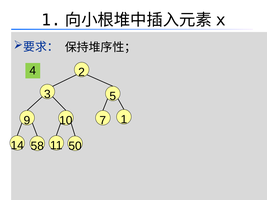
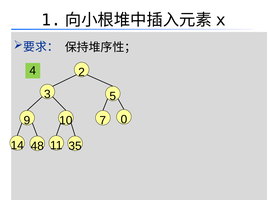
9 1: 1 -> 0
58: 58 -> 48
50: 50 -> 35
